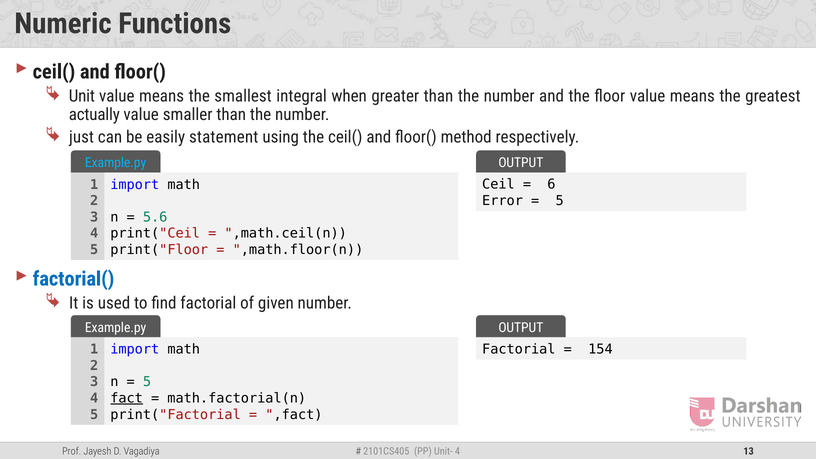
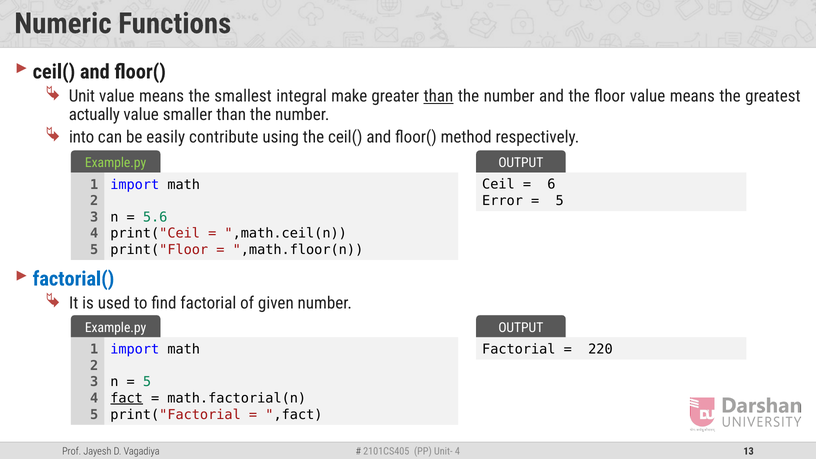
when: when -> make
than at (438, 96) underline: none -> present
just: just -> into
statement: statement -> contribute
Example.py at (116, 163) colour: light blue -> light green
154: 154 -> 220
